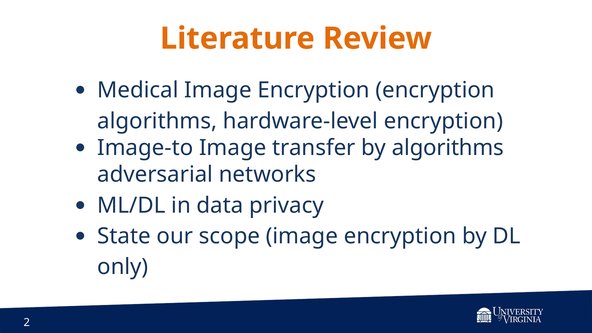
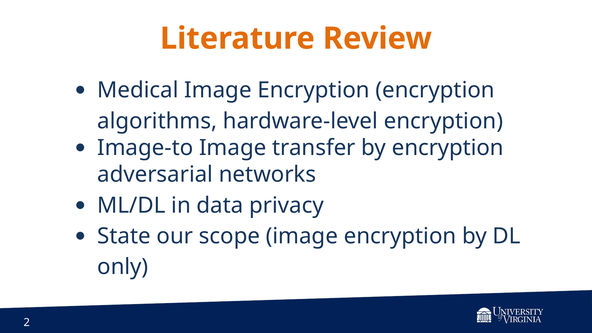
by algorithms: algorithms -> encryption
